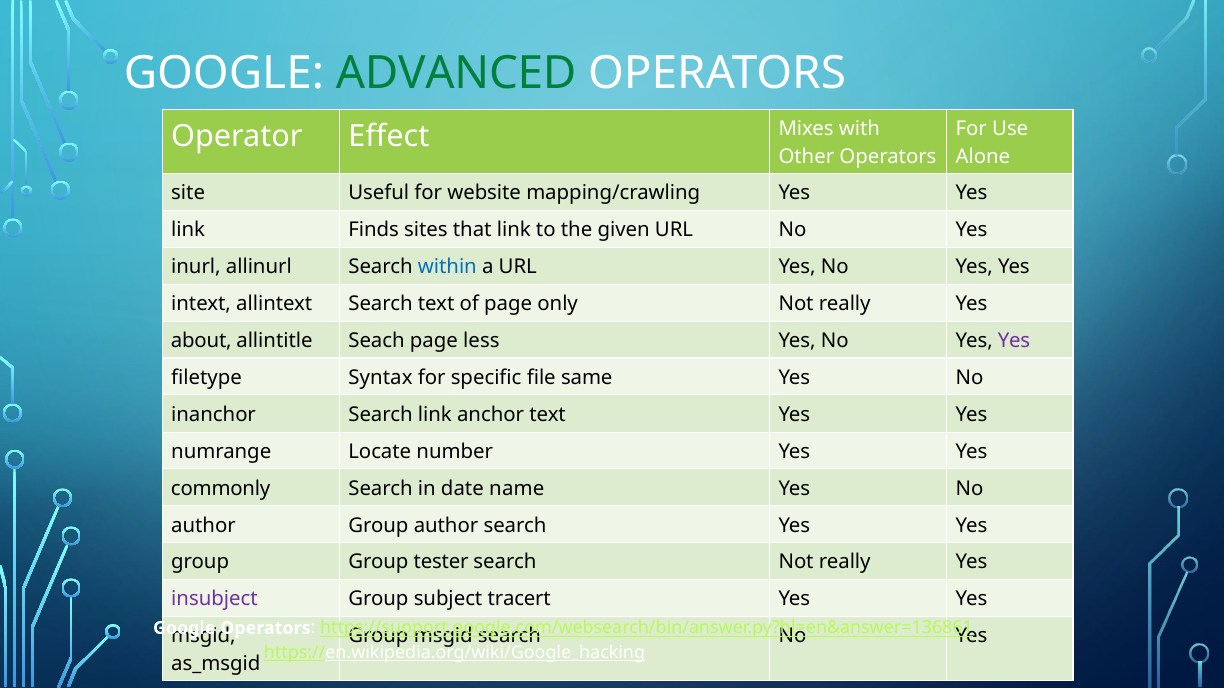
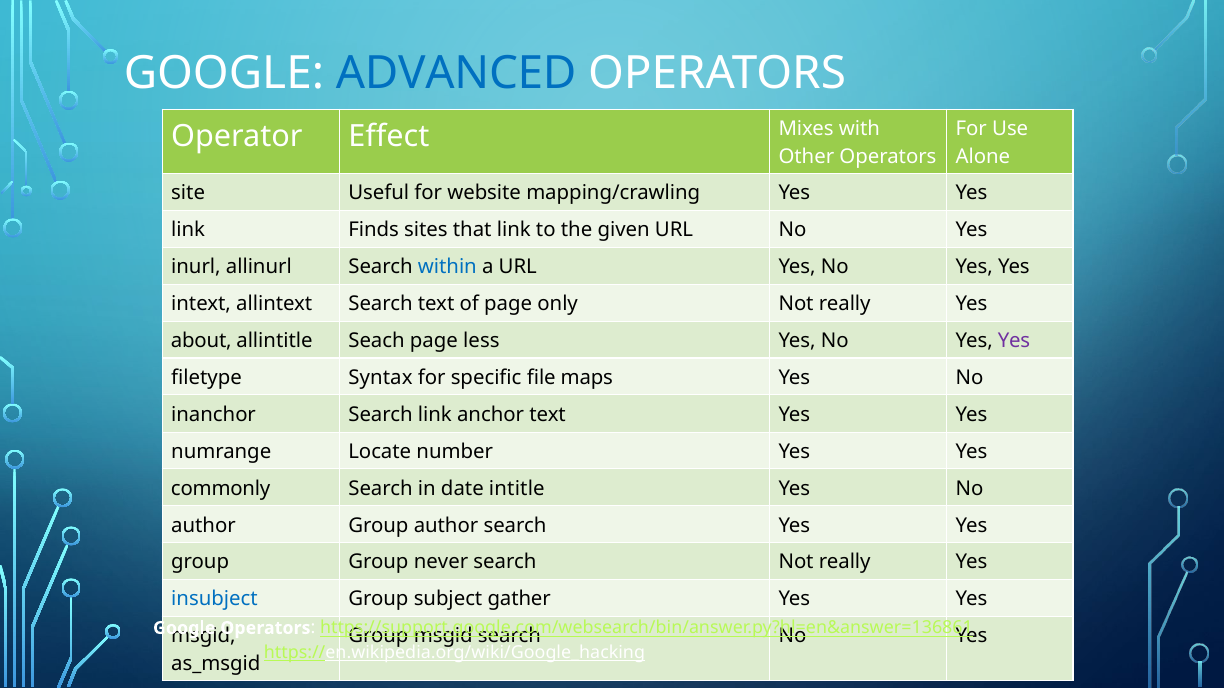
ADVANCED colour: green -> blue
same: same -> maps
name: name -> intitle
tester: tester -> never
insubject colour: purple -> blue
tracert: tracert -> gather
